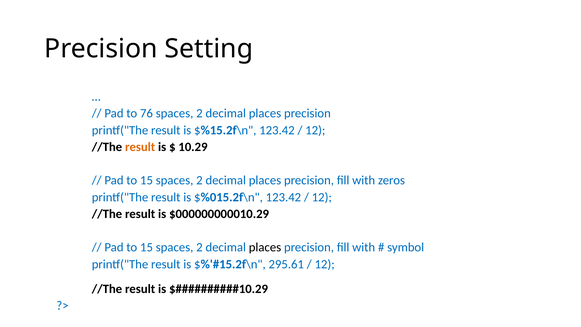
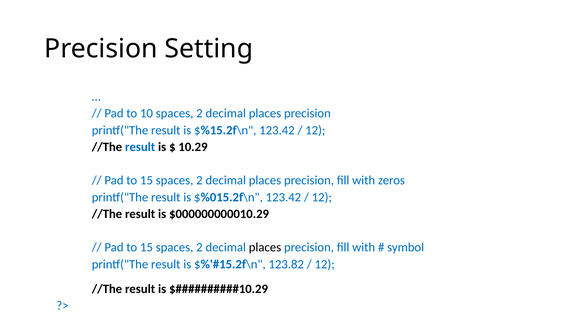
76: 76 -> 10
result at (140, 147) colour: orange -> blue
295.61: 295.61 -> 123.82
